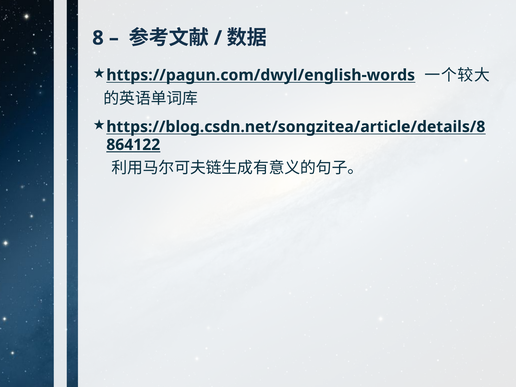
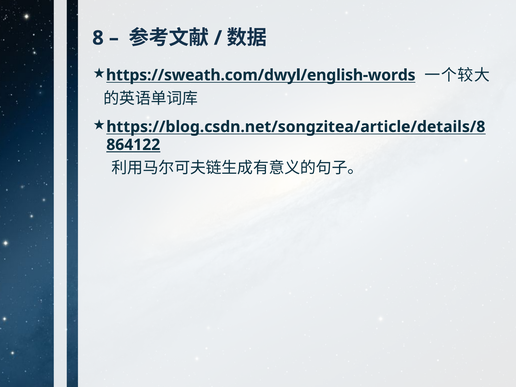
https://pagun.com/dwyl/english-words: https://pagun.com/dwyl/english-words -> https://sweath.com/dwyl/english-words
